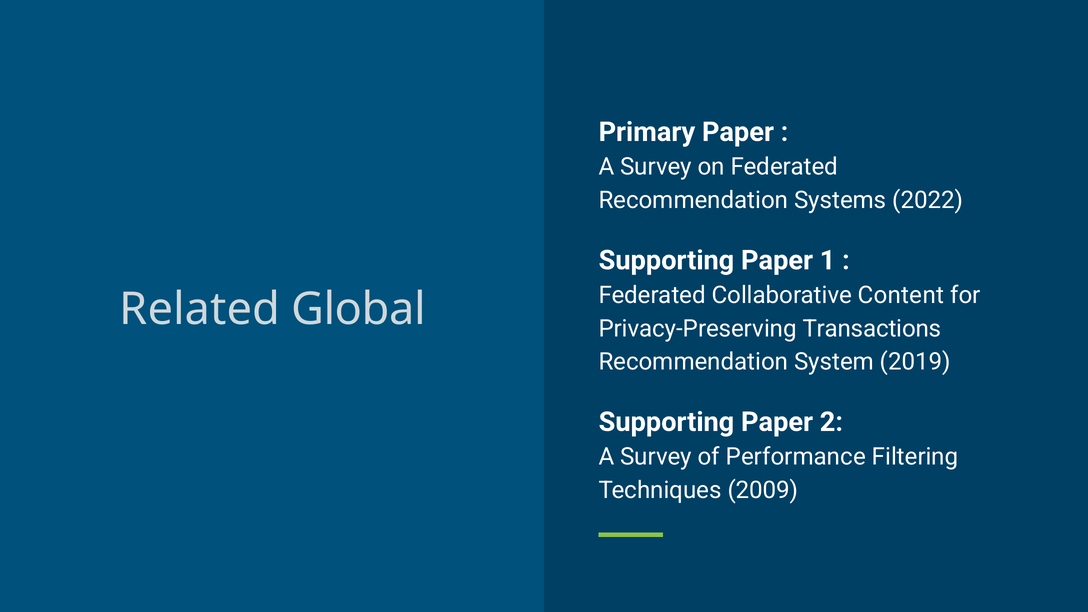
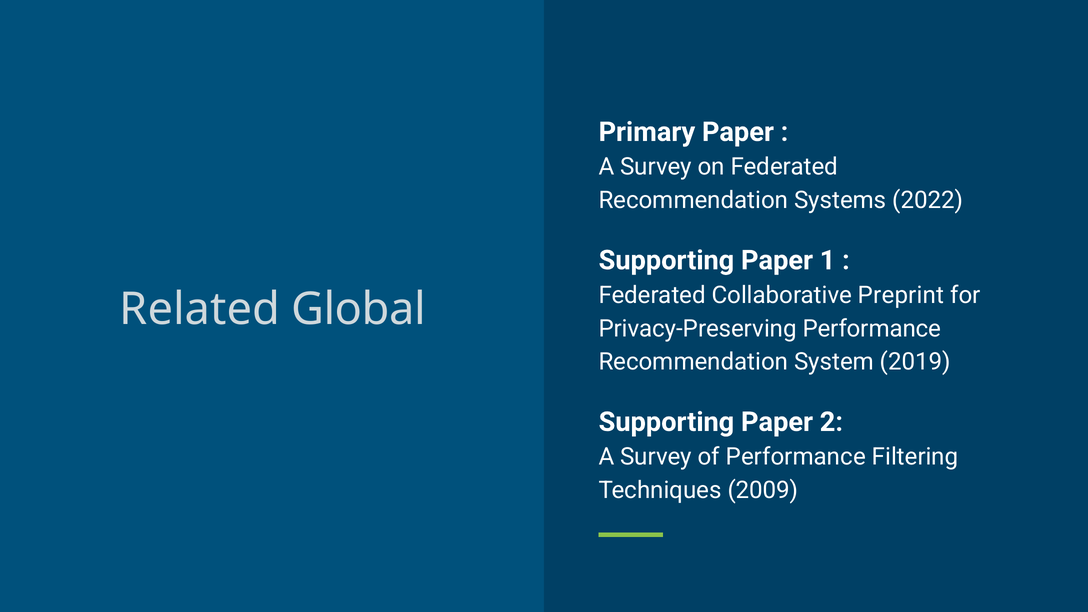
Content: Content -> Preprint
Privacy-Preserving Transactions: Transactions -> Performance
